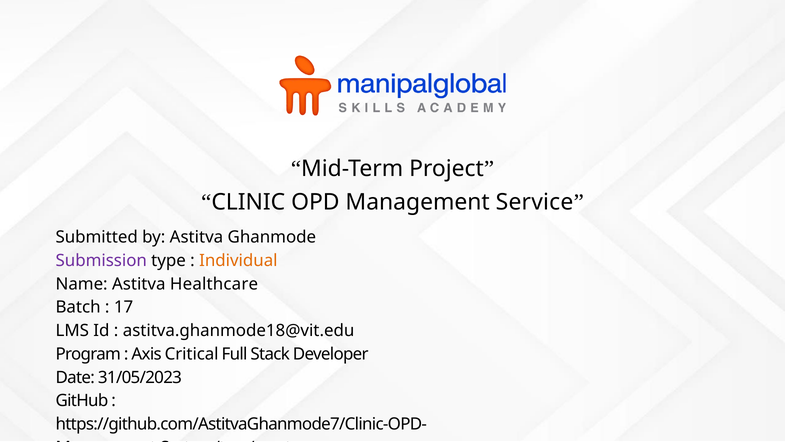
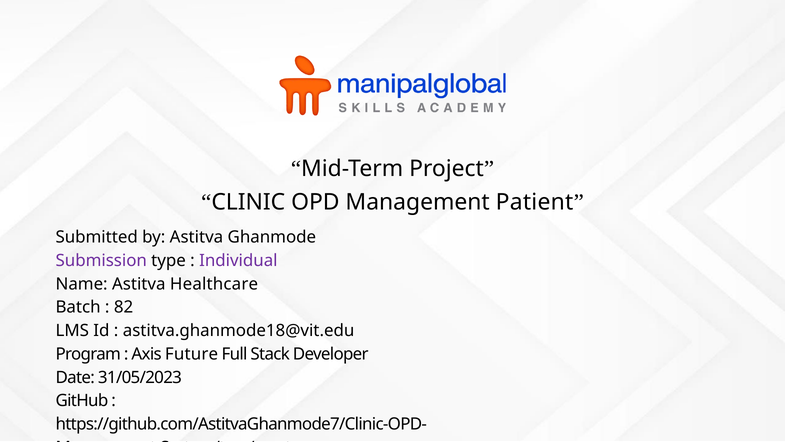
Service: Service -> Patient
Individual colour: orange -> purple
17: 17 -> 82
Critical: Critical -> Future
